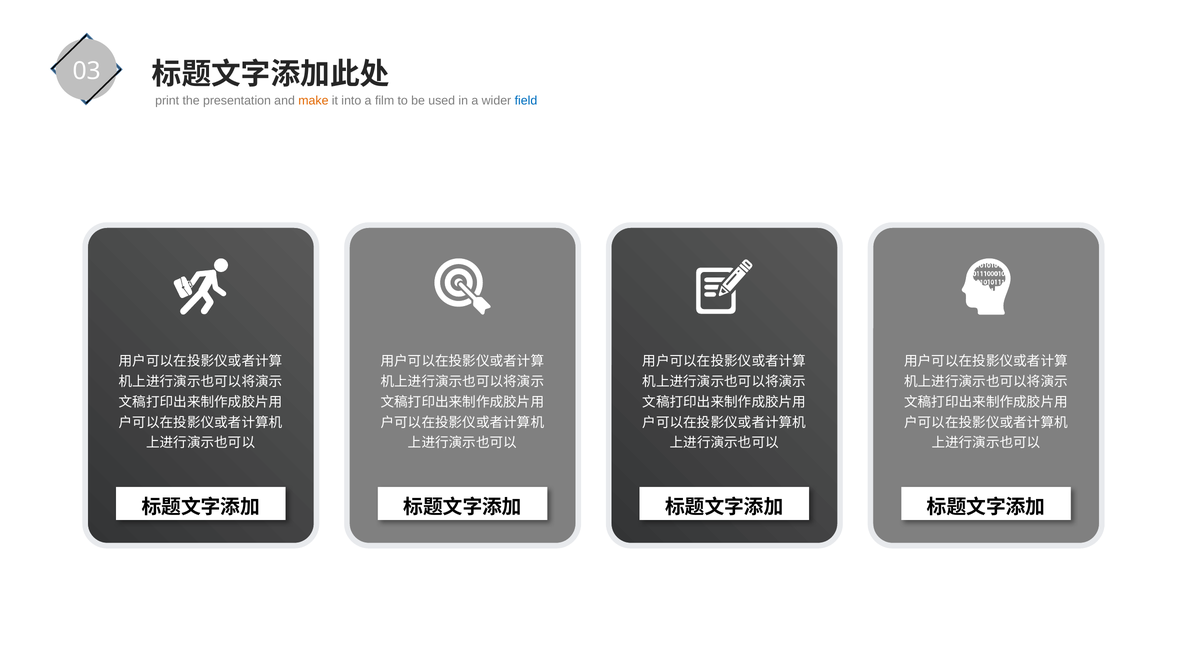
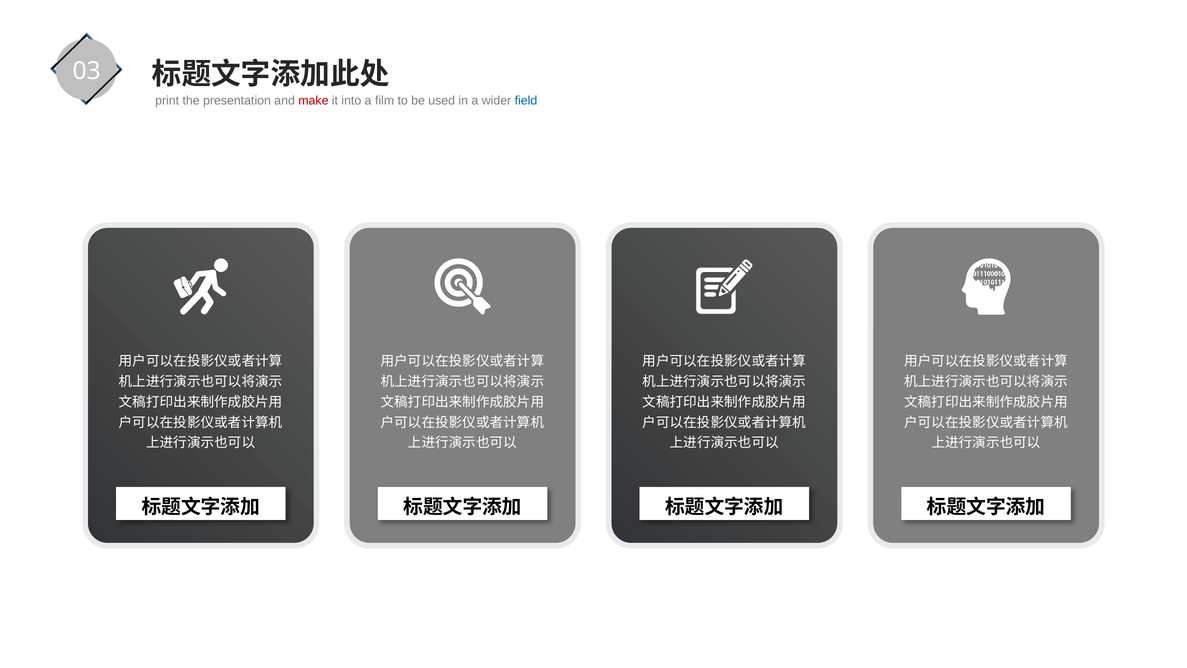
make colour: orange -> red
